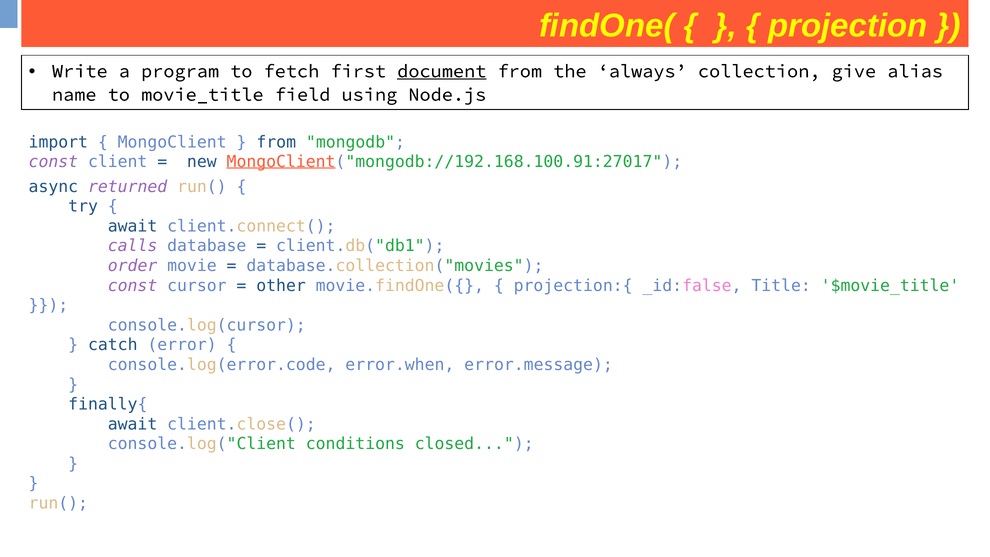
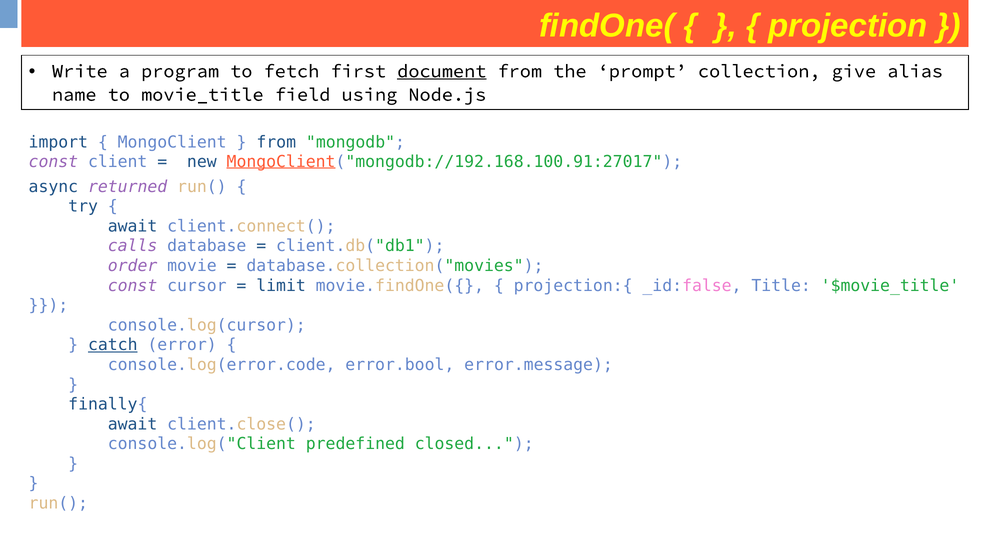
always: always -> prompt
other: other -> limit
catch underline: none -> present
error.when: error.when -> error.bool
conditions: conditions -> predefined
